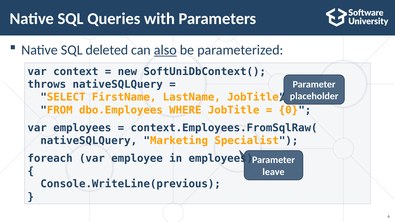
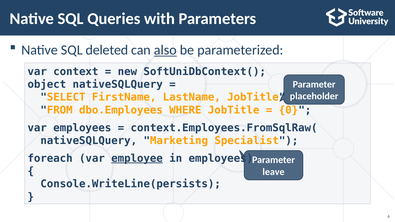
throws: throws -> object
employee underline: none -> present
Console.WriteLine(previous: Console.WriteLine(previous -> Console.WriteLine(persists
